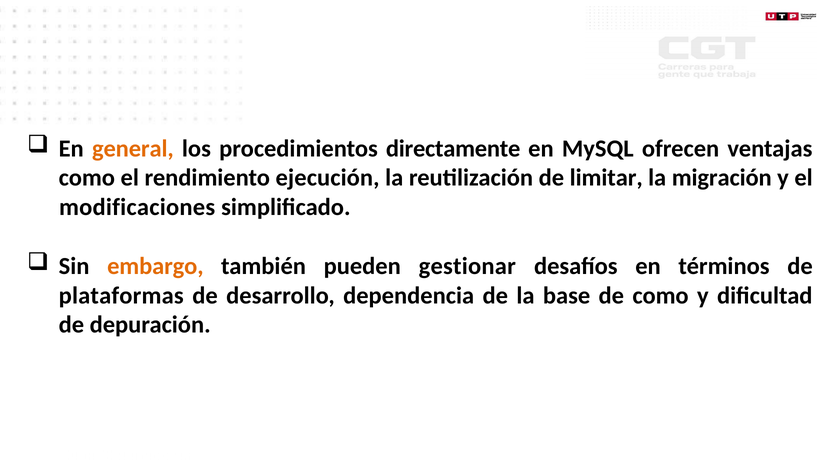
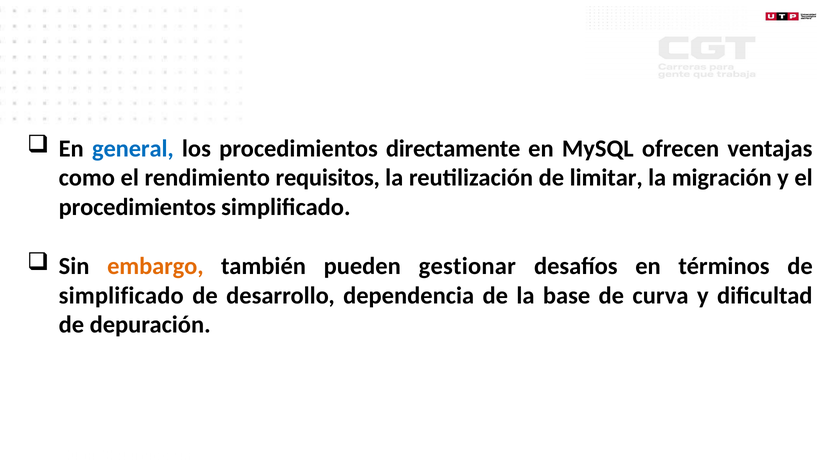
general colour: orange -> blue
ejecución: ejecución -> requisitos
modificaciones at (137, 207): modificaciones -> procedimientos
plataformas at (121, 296): plataformas -> simplificado
de como: como -> curva
